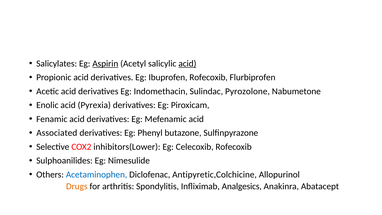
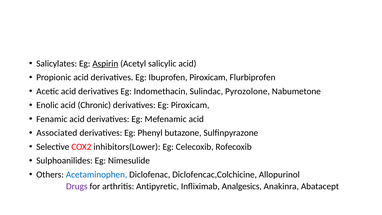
acid at (187, 64) underline: present -> none
Ibuprofen Rofecoxib: Rofecoxib -> Piroxicam
Pyrexia: Pyrexia -> Chronic
Antipyretic,Colchicine: Antipyretic,Colchicine -> Diclofencac,Colchicine
Drugs colour: orange -> purple
Spondylitis: Spondylitis -> Antipyretic
